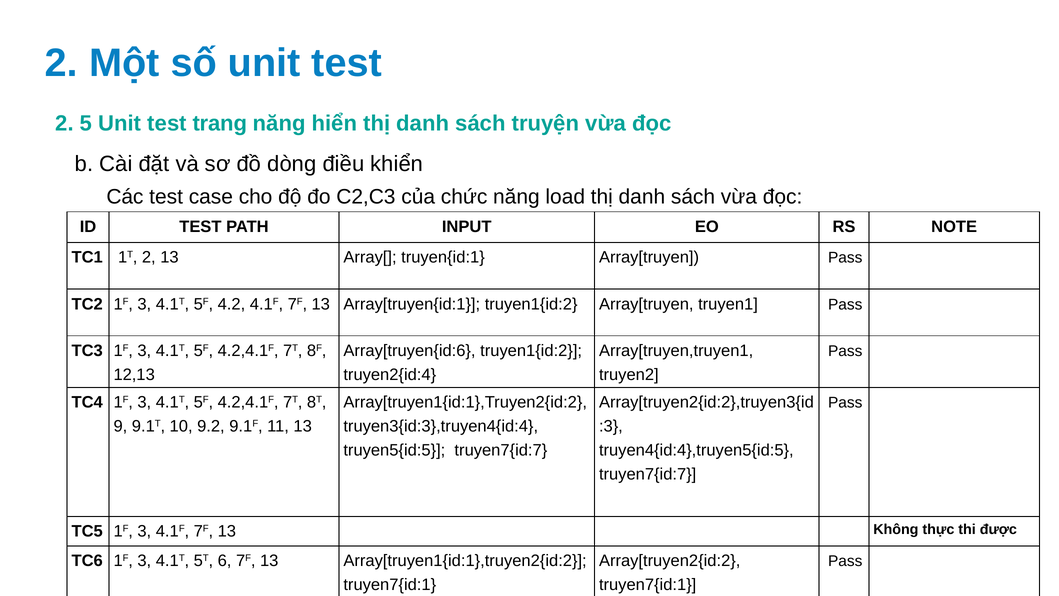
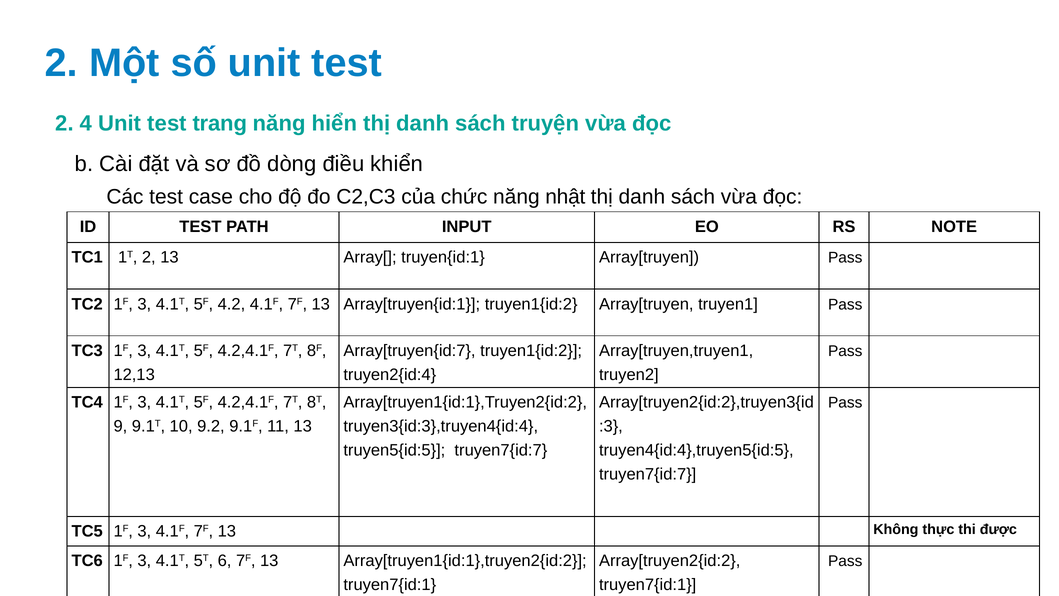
5: 5 -> 4
load: load -> nhật
Array[truyen{id:6: Array[truyen{id:6 -> Array[truyen{id:7
